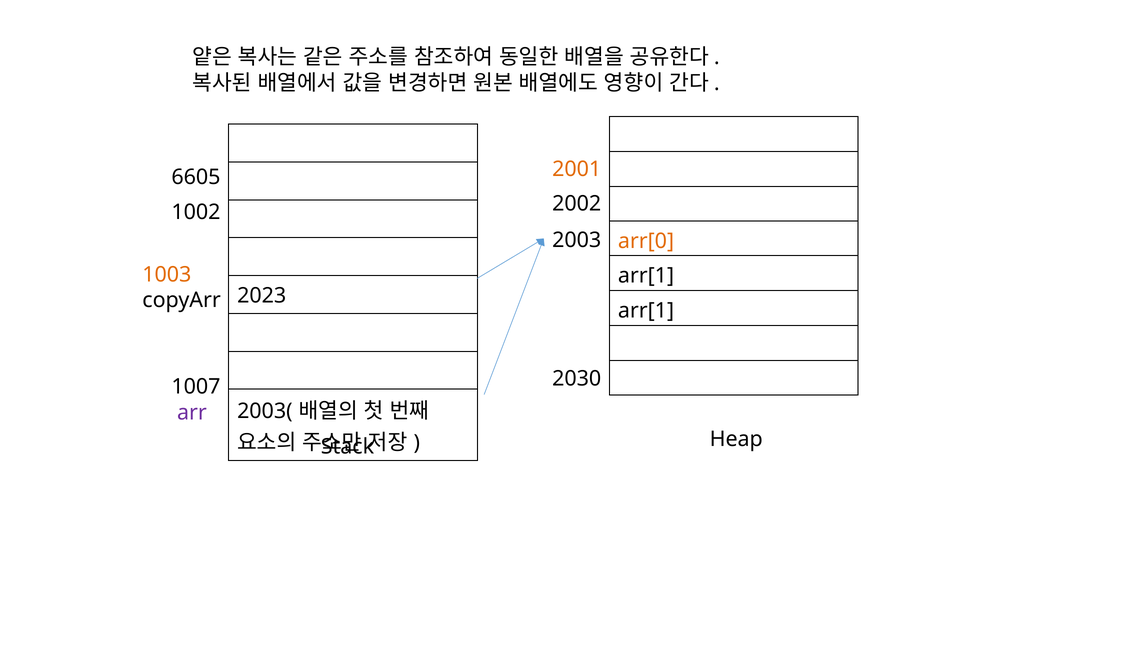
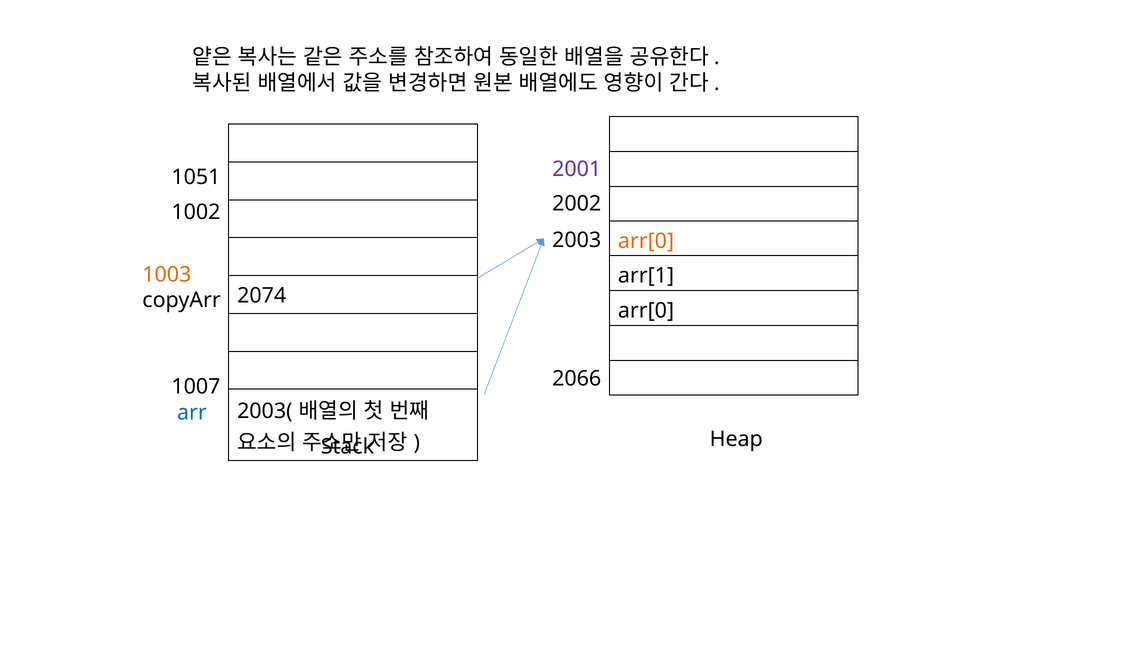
2001 colour: orange -> purple
6605: 6605 -> 1051
2023: 2023 -> 2074
arr[1 at (646, 310): arr[1 -> arr[0
2030: 2030 -> 2066
arr colour: purple -> blue
